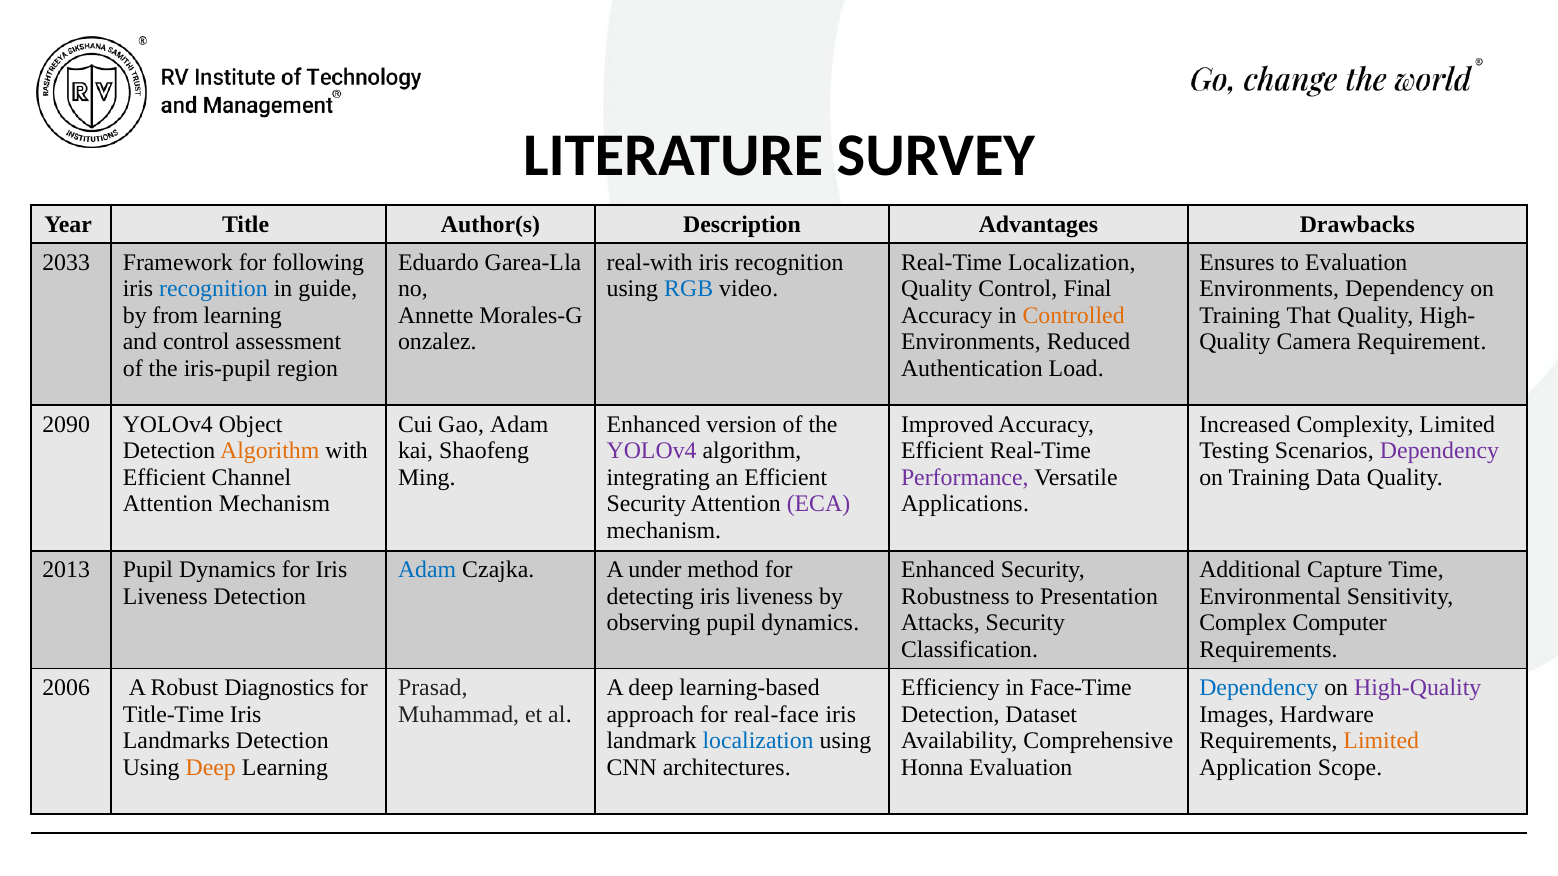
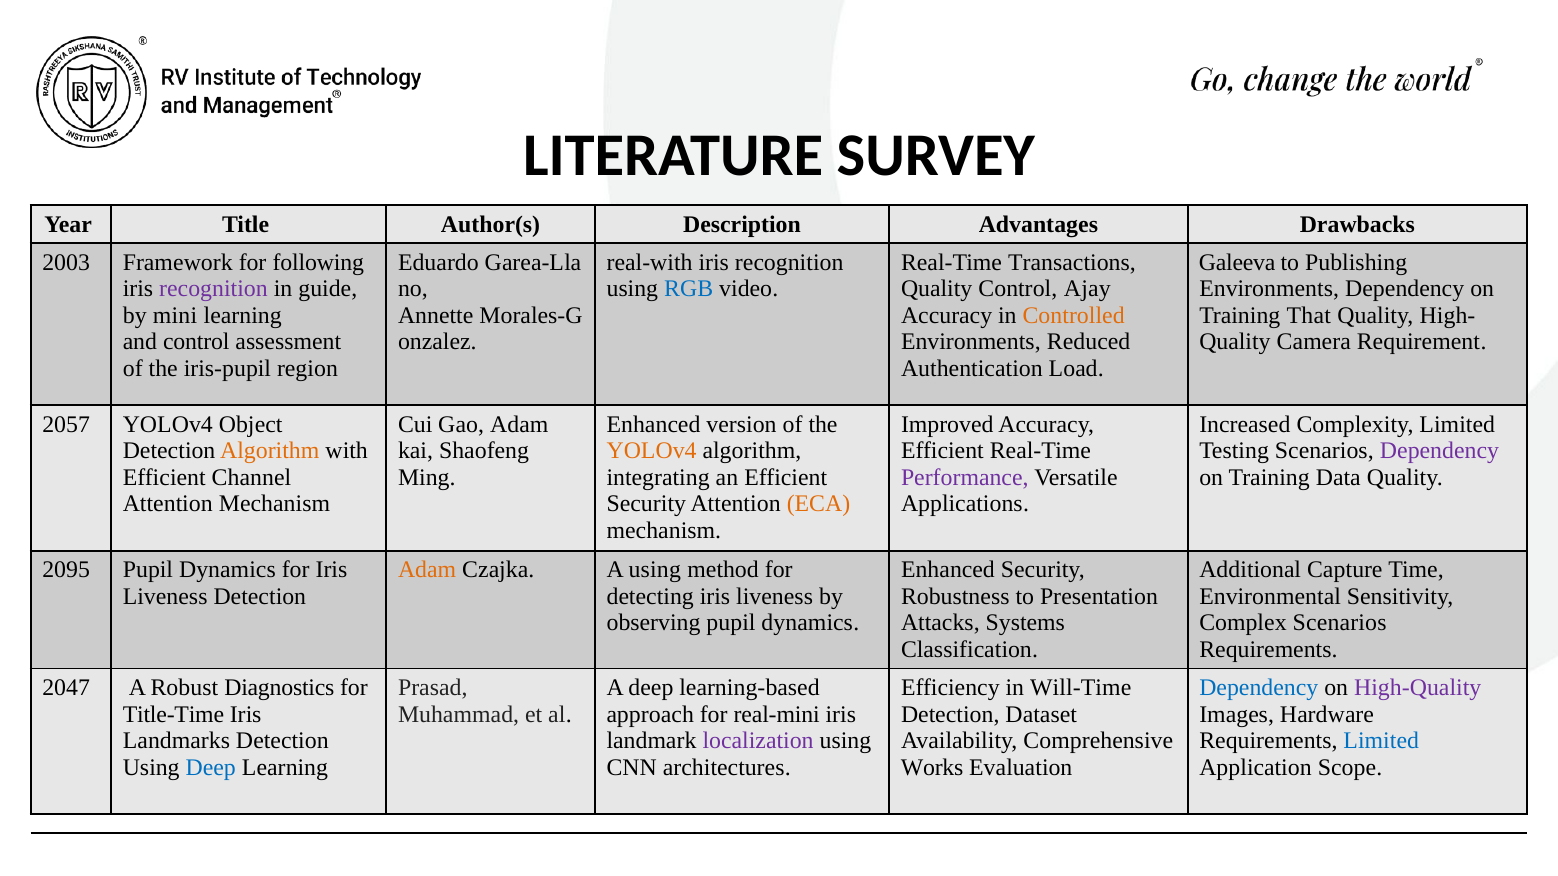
2033: 2033 -> 2003
Real-Time Localization: Localization -> Transactions
Ensures: Ensures -> Galeeva
to Evaluation: Evaluation -> Publishing
recognition at (213, 289) colour: blue -> purple
Final: Final -> Ajay
from: from -> mini
2090: 2090 -> 2057
YOLOv4 at (652, 451) colour: purple -> orange
ECA colour: purple -> orange
2013: 2013 -> 2095
Adam at (427, 570) colour: blue -> orange
A under: under -> using
Attacks Security: Security -> Systems
Complex Computer: Computer -> Scenarios
2006: 2006 -> 2047
Face-Time: Face-Time -> Will-Time
real-face: real-face -> real-mini
localization at (758, 741) colour: blue -> purple
Limited at (1381, 741) colour: orange -> blue
Deep at (211, 768) colour: orange -> blue
Honna: Honna -> Works
